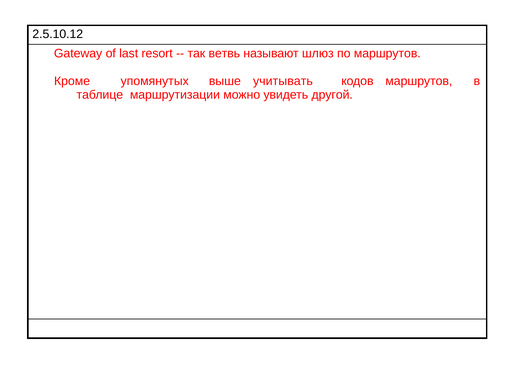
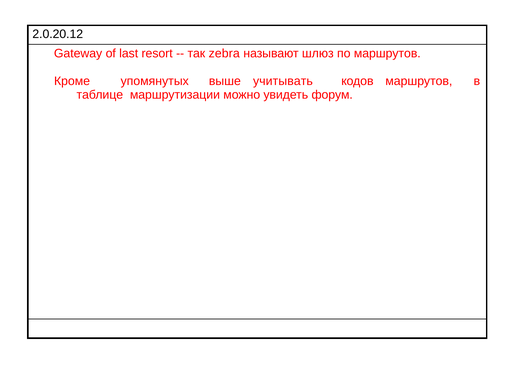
2.5.10.12: 2.5.10.12 -> 2.0.20.12
ветвь: ветвь -> zebra
другой: другой -> форум
